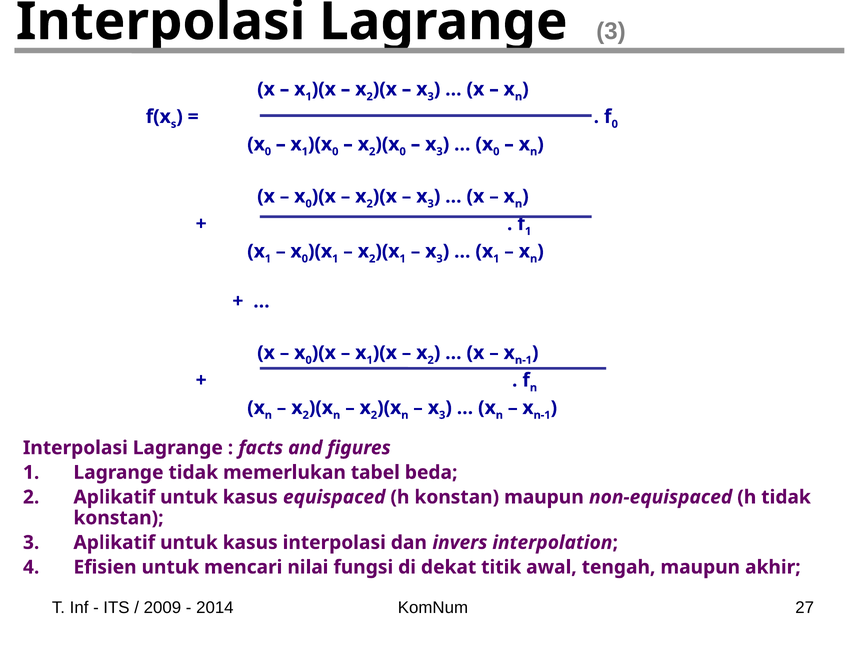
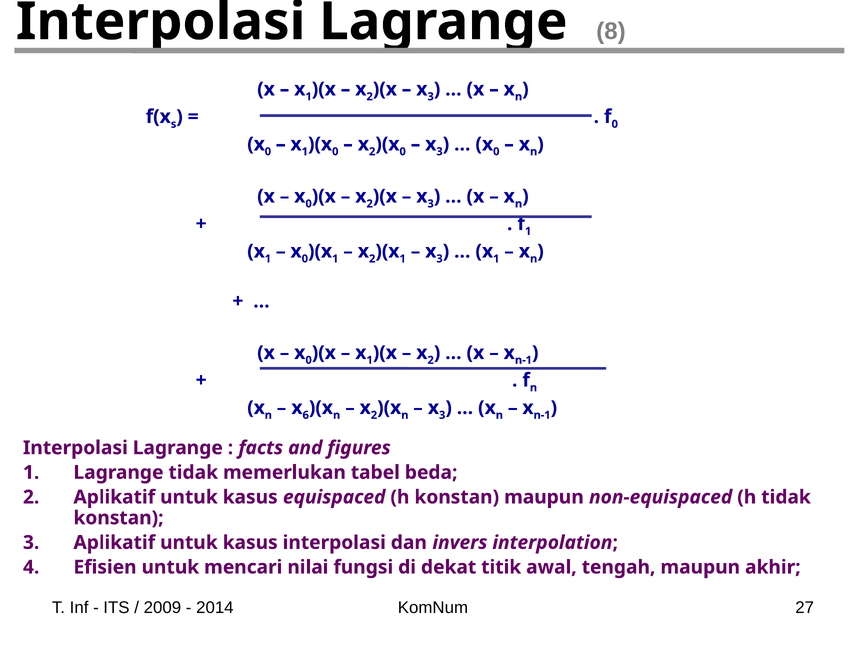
3 at (611, 31): 3 -> 8
2 at (306, 415): 2 -> 6
